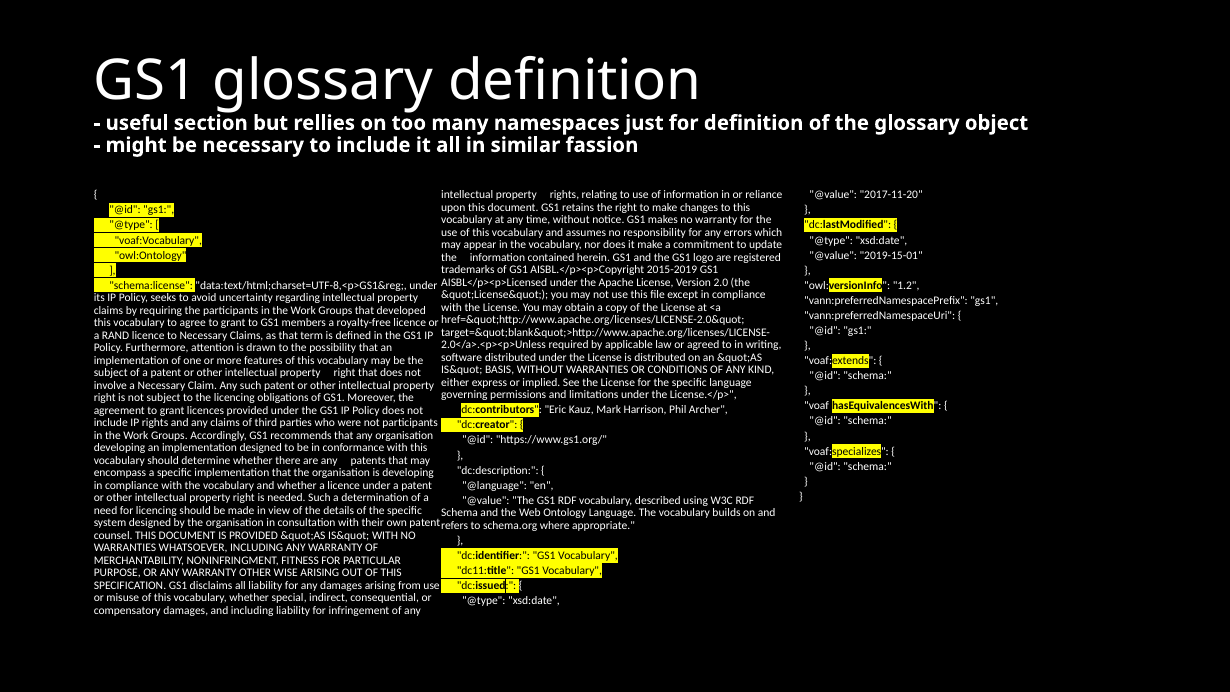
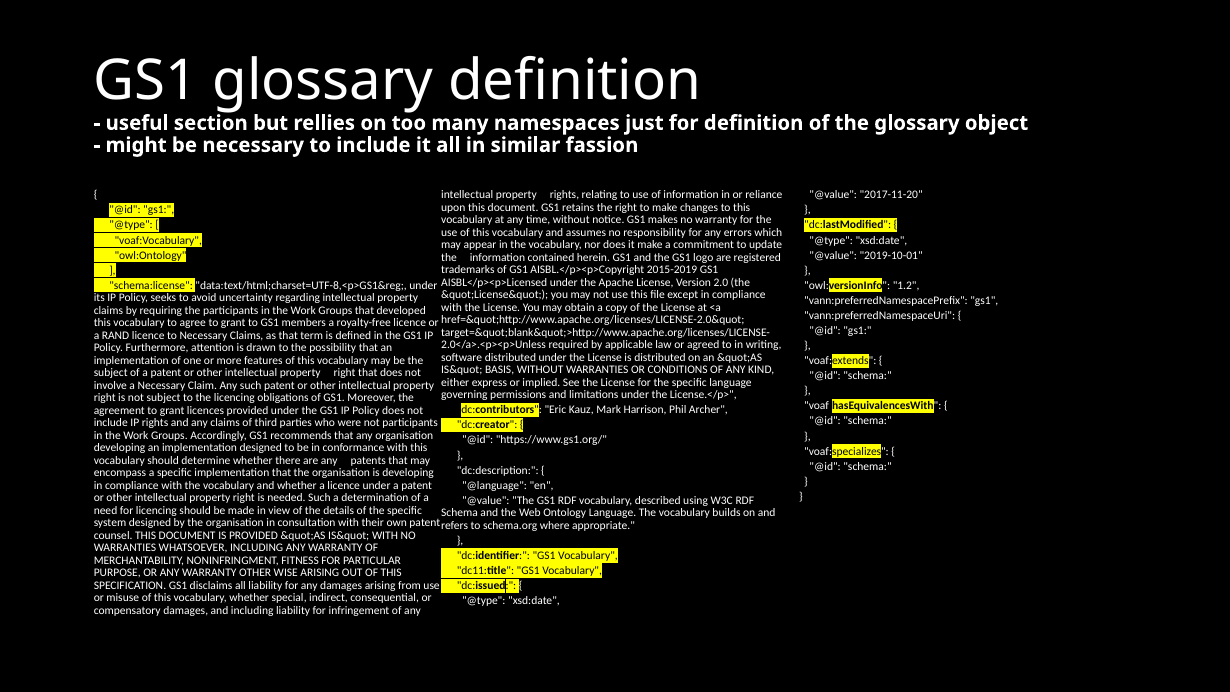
2019-15-01: 2019-15-01 -> 2019-10-01
